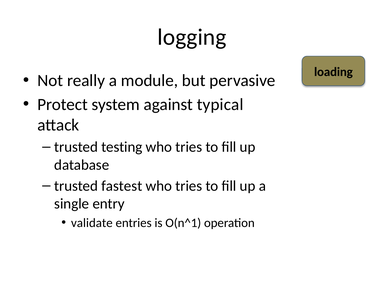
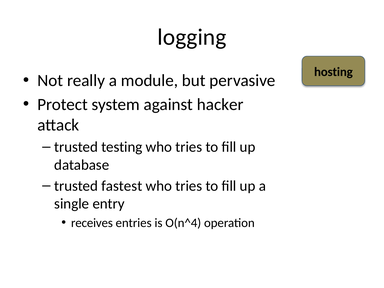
loading: loading -> hosting
typical: typical -> hacker
validate: validate -> receives
O(n^1: O(n^1 -> O(n^4
